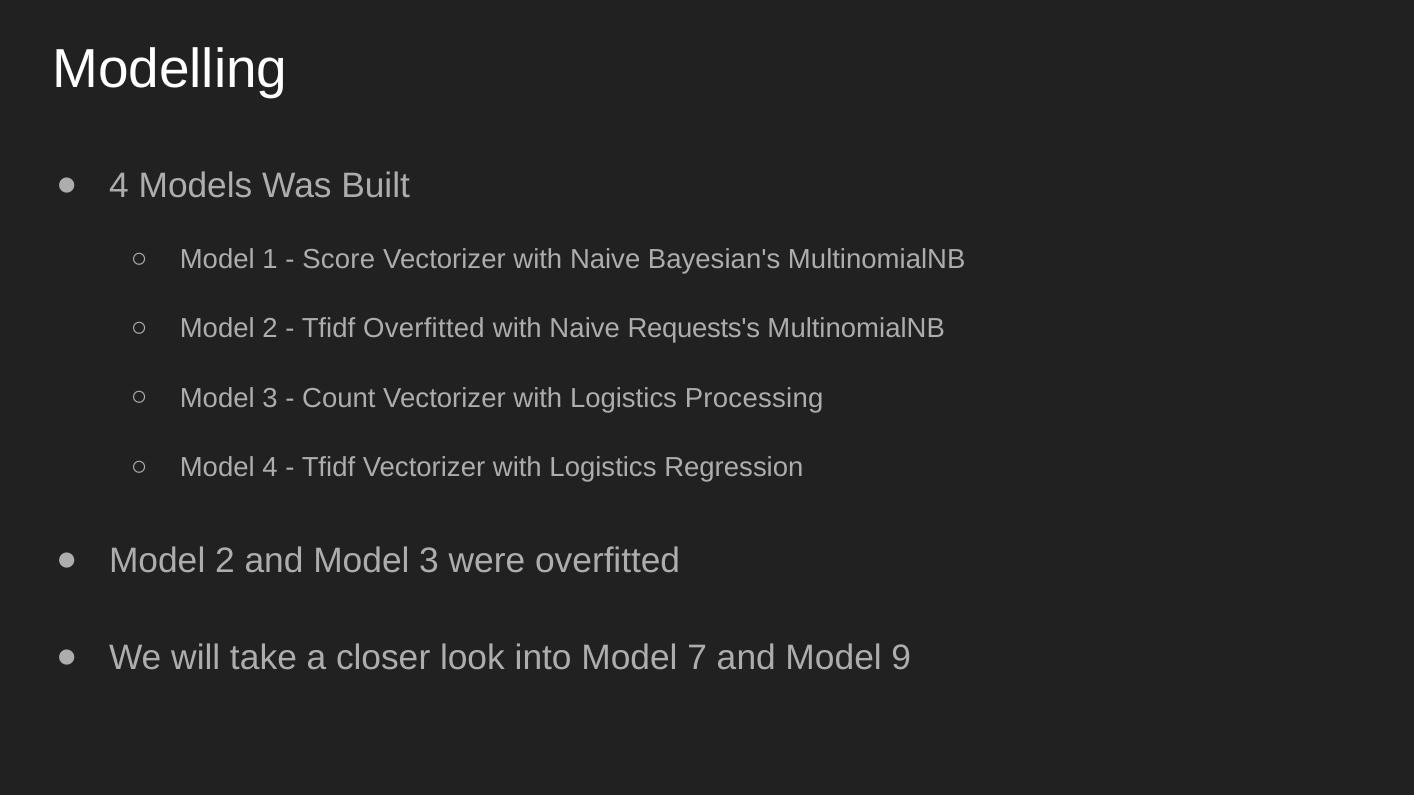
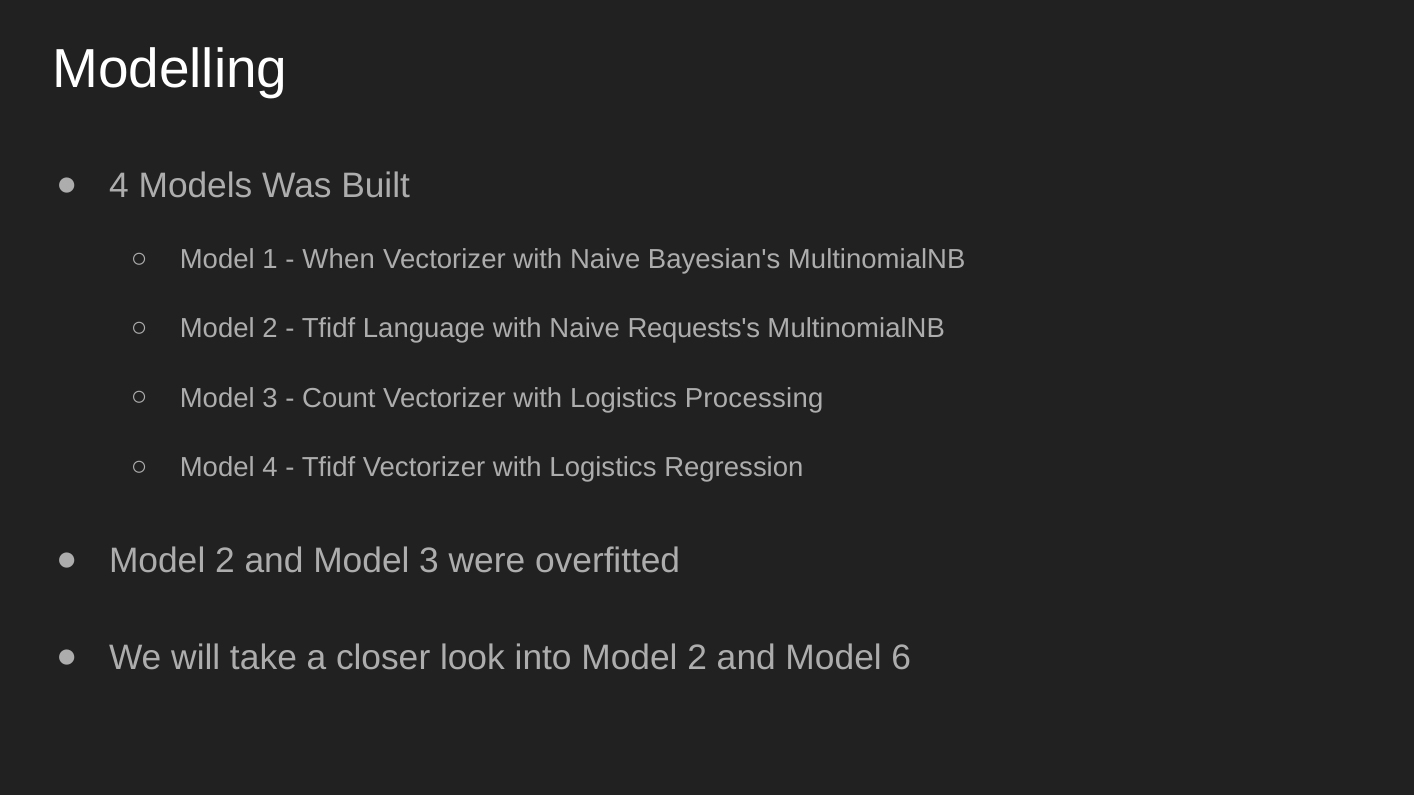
Score: Score -> When
Tfidf Overfitted: Overfitted -> Language
into Model 7: 7 -> 2
9: 9 -> 6
